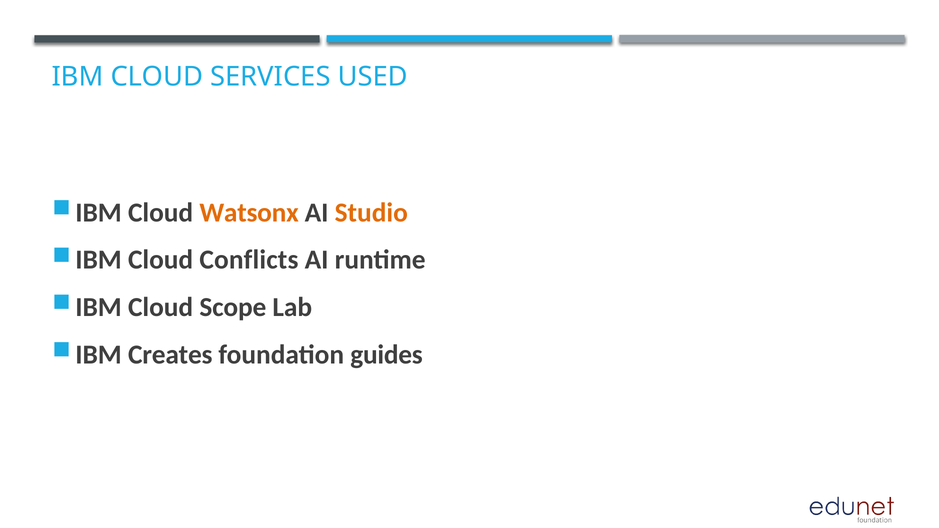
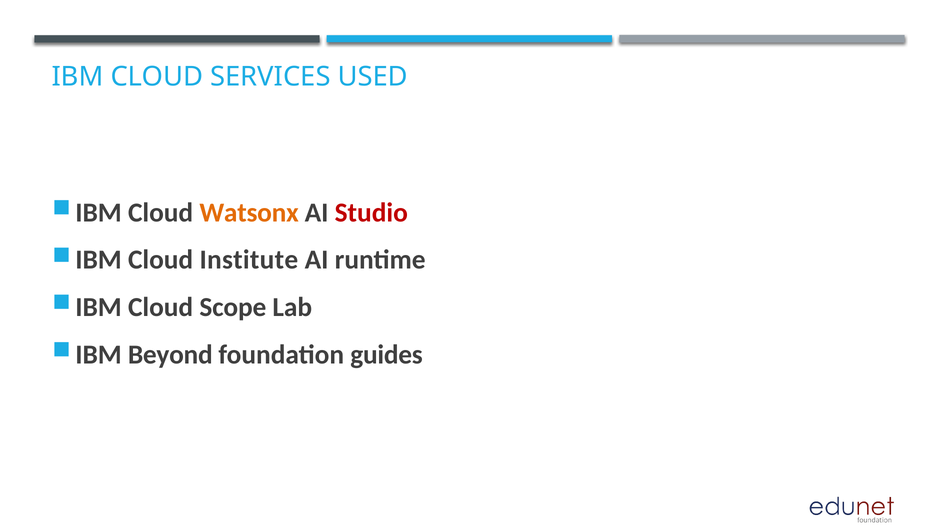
Studio colour: orange -> red
Conflicts: Conflicts -> Institute
Creates: Creates -> Beyond
